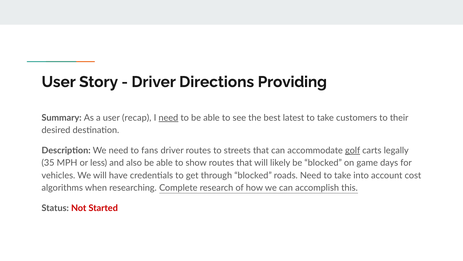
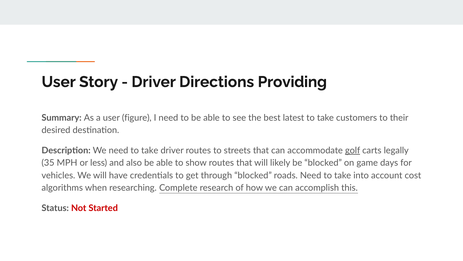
recap: recap -> figure
need at (168, 118) underline: present -> none
We need to fans: fans -> take
